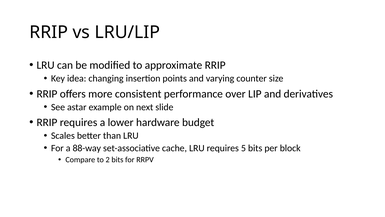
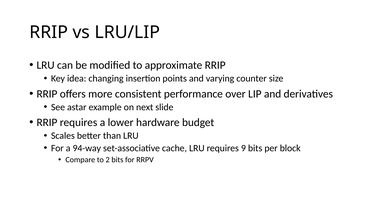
88-way: 88-way -> 94-way
5: 5 -> 9
